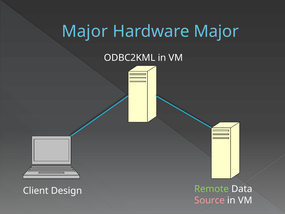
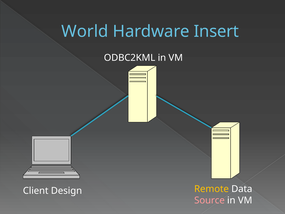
Major at (85, 31): Major -> World
Hardware Major: Major -> Insert
Remote colour: light green -> yellow
